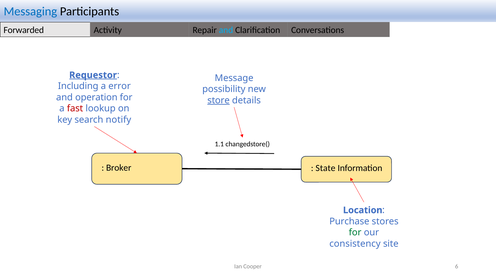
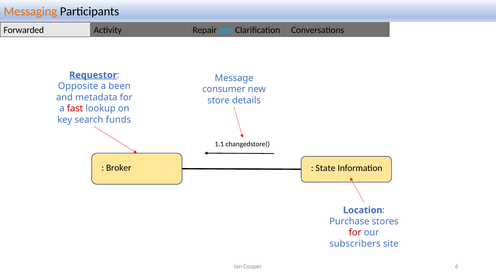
Messaging colour: blue -> orange
Including: Including -> Opposite
error: error -> been
possibility: possibility -> consumer
operation: operation -> metadata
store underline: present -> none
notify: notify -> funds
for at (355, 232) colour: green -> red
consistency: consistency -> subscribers
